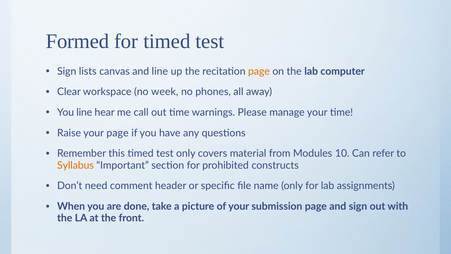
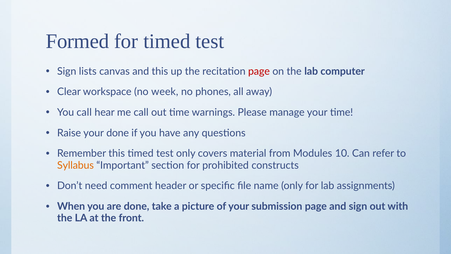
and line: line -> this
page at (259, 71) colour: orange -> red
You line: line -> call
your page: page -> done
